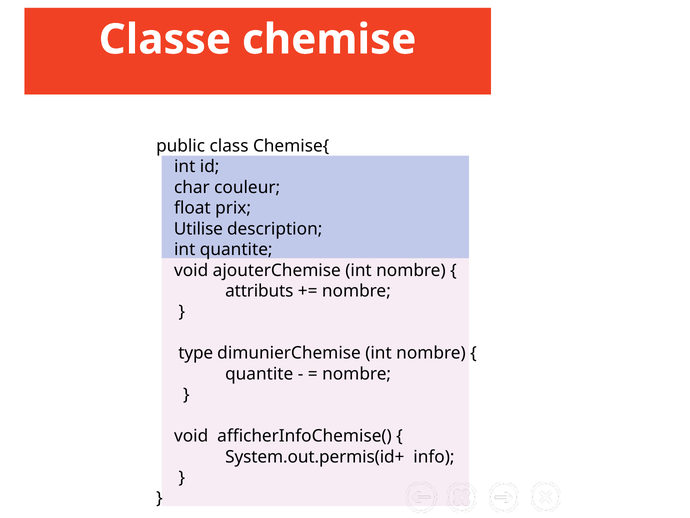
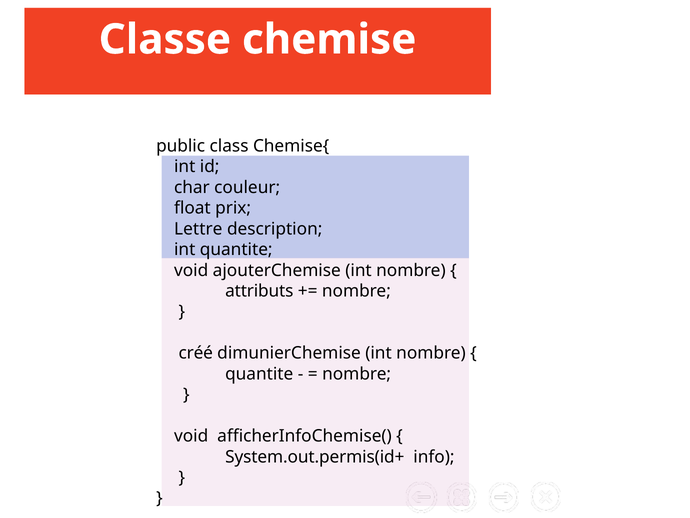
Utilise: Utilise -> Lettre
type: type -> créé
